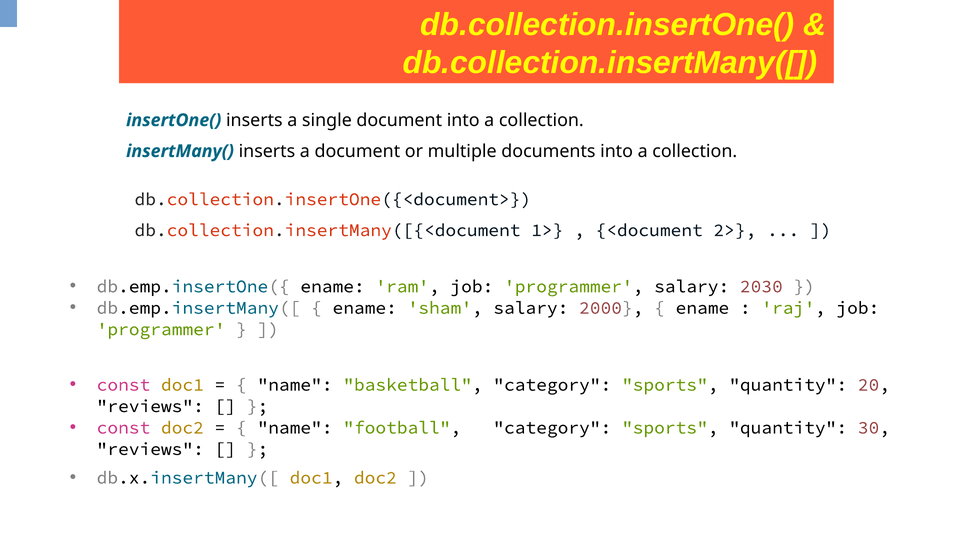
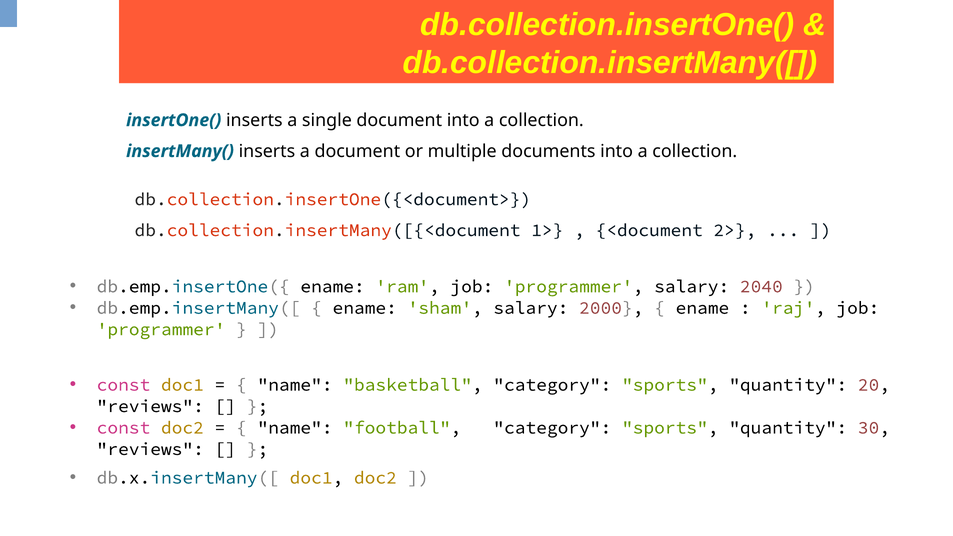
2030: 2030 -> 2040
